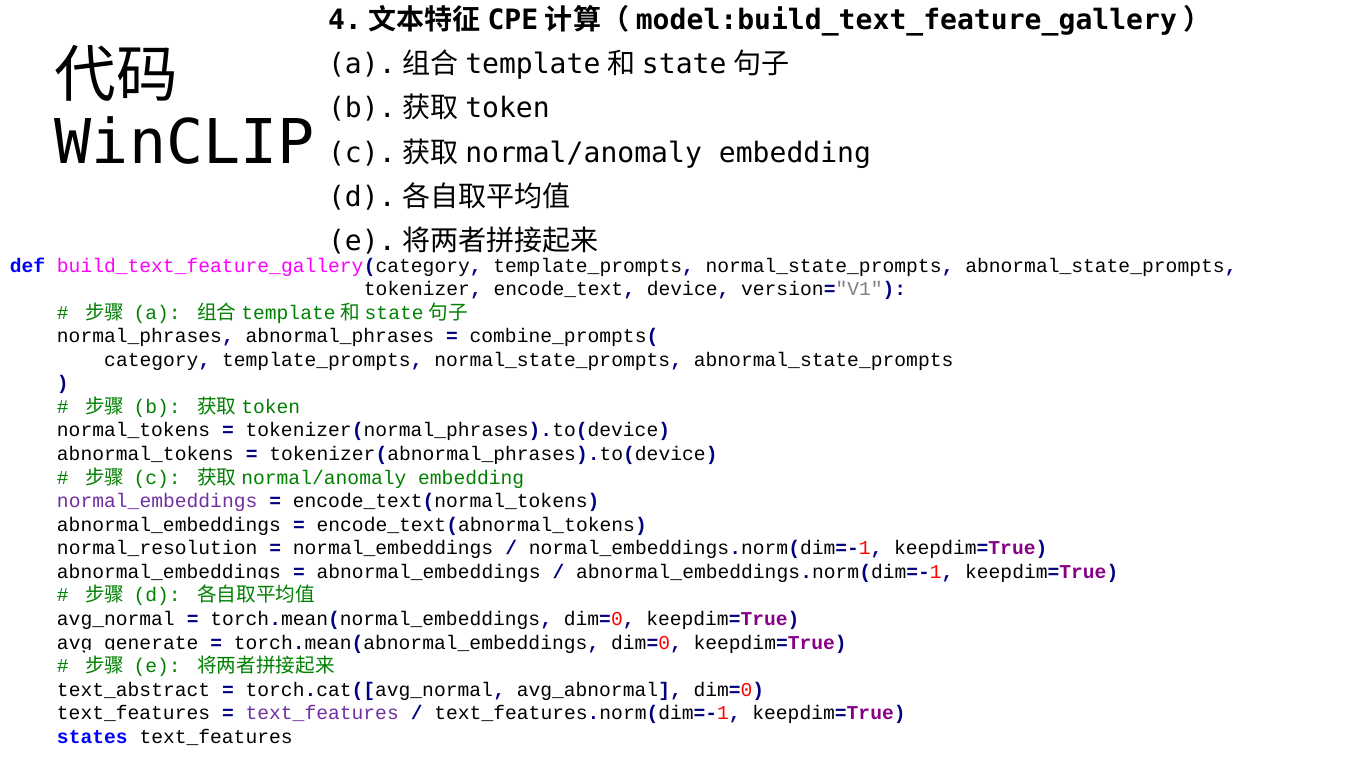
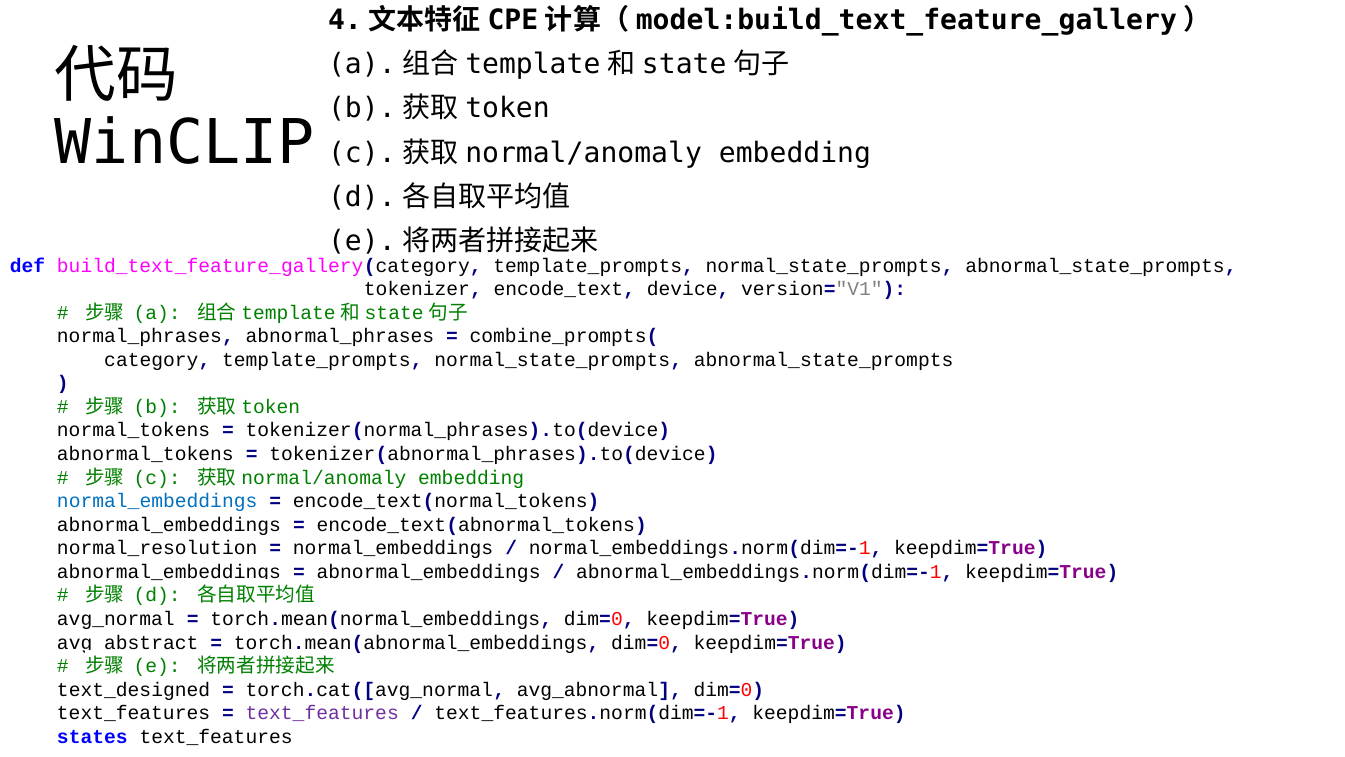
normal_embeddings at (157, 501) colour: purple -> blue
avg_generate: avg_generate -> avg_abstract
text_abstract: text_abstract -> text_designed
